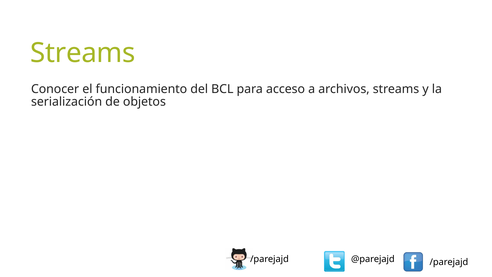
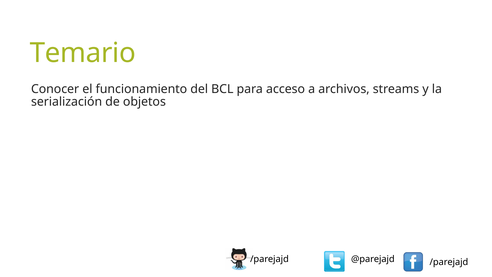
Streams at (83, 53): Streams -> Temario
